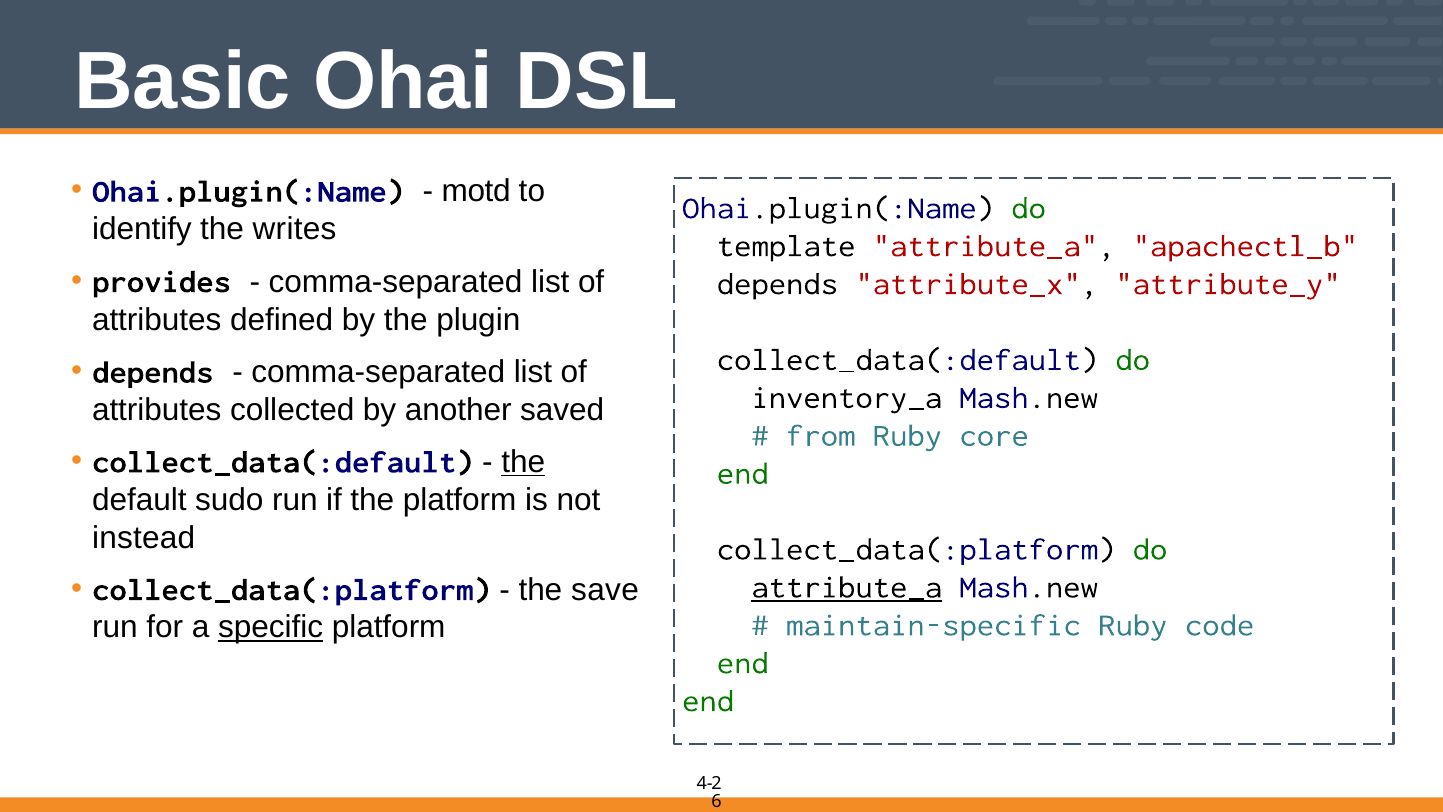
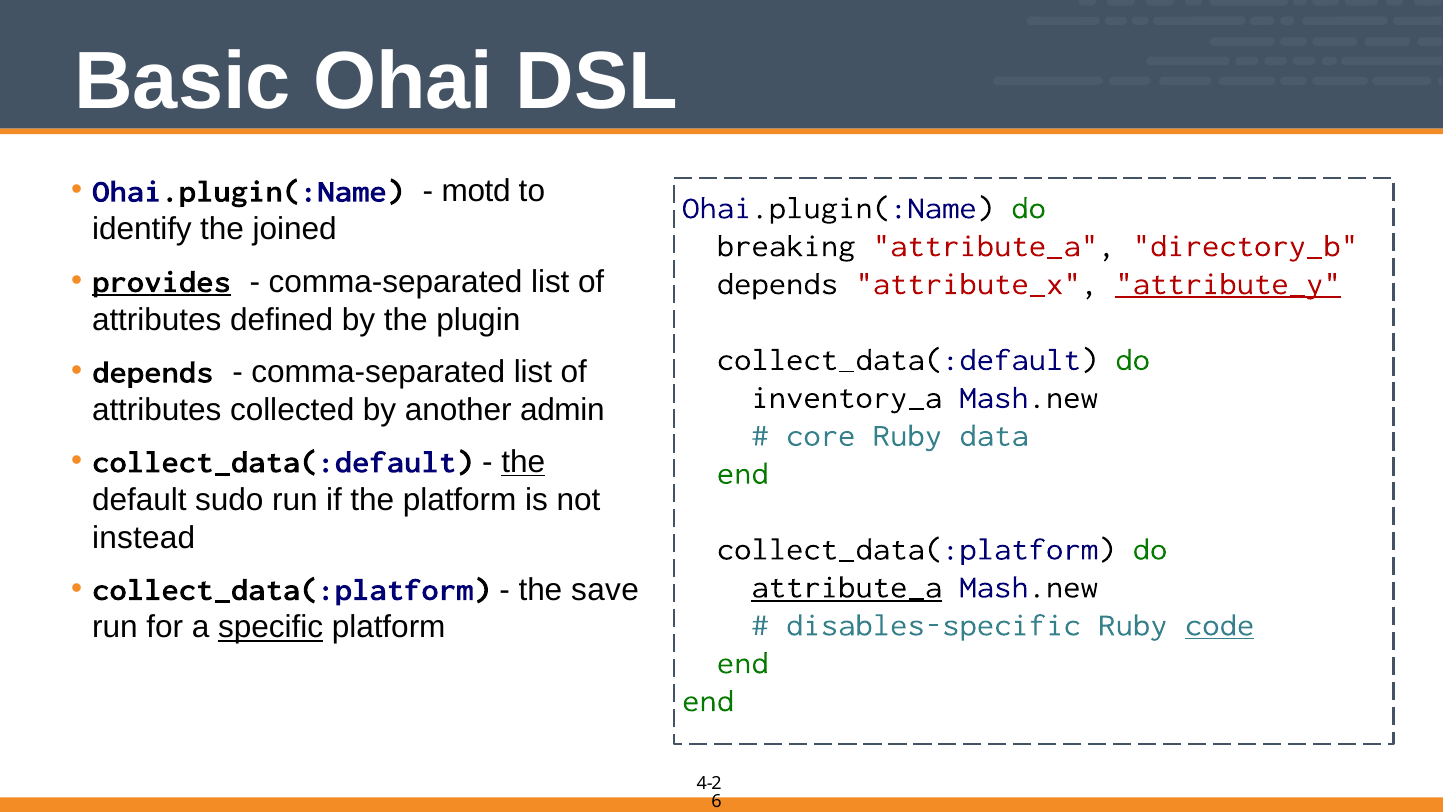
writes: writes -> joined
template: template -> breaking
apachectl_b: apachectl_b -> directory_b
provides underline: none -> present
attribute_y underline: none -> present
saved: saved -> admin
from: from -> core
core: core -> data
maintain-specific: maintain-specific -> disables-specific
code underline: none -> present
